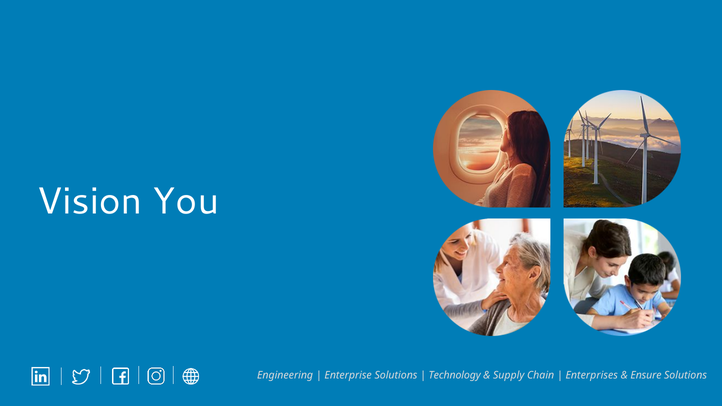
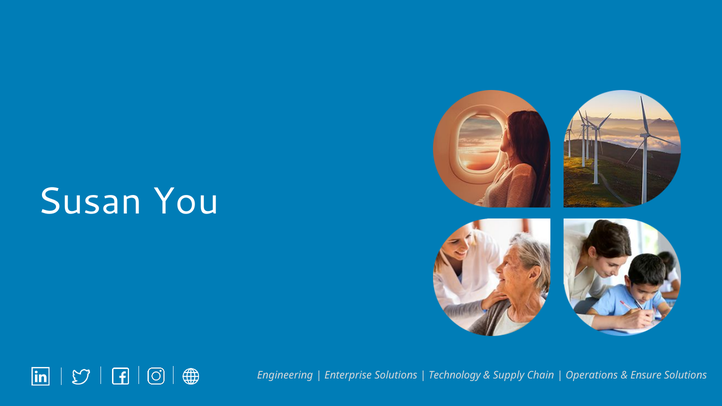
Vision: Vision -> Susan
Enterprises: Enterprises -> Operations
